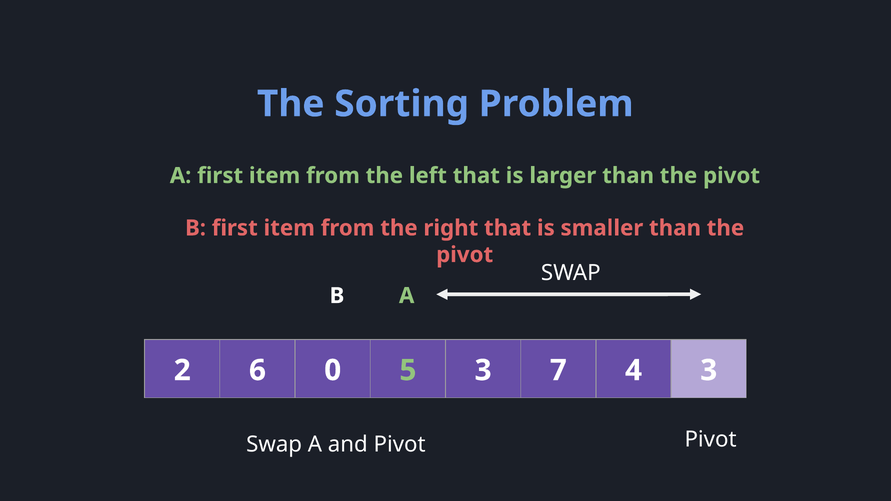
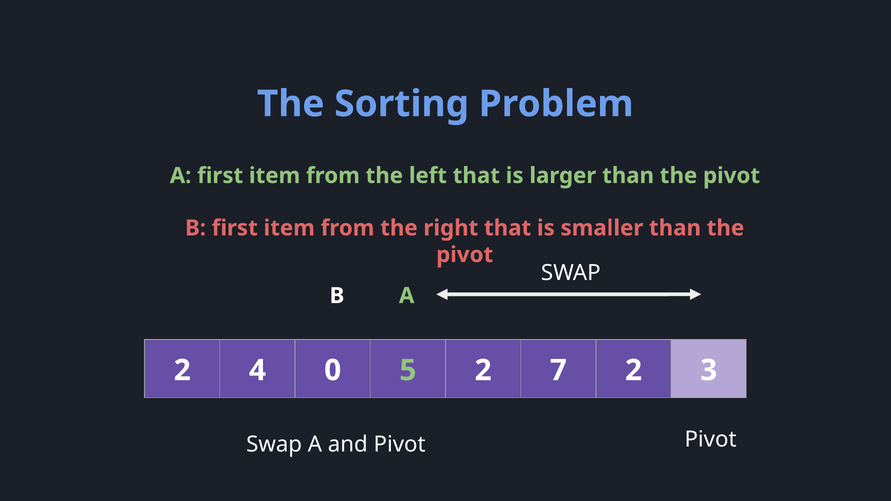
6: 6 -> 4
5 3: 3 -> 2
7 4: 4 -> 2
